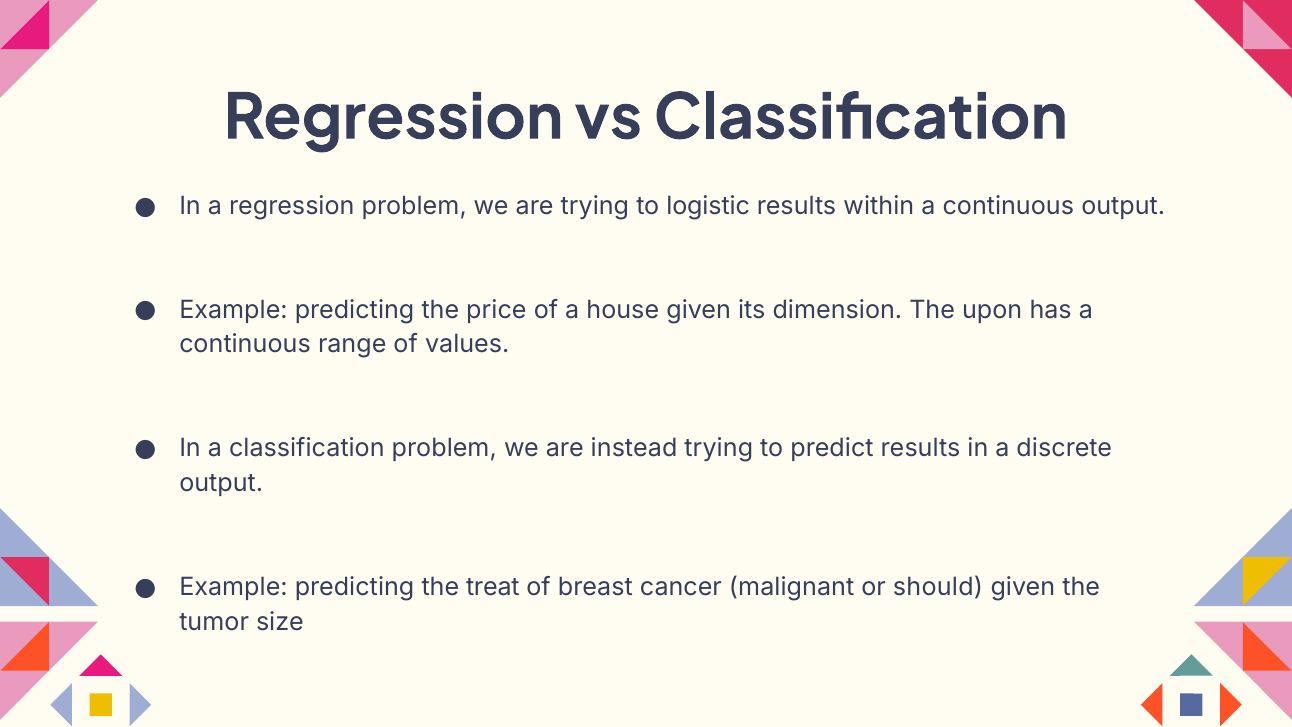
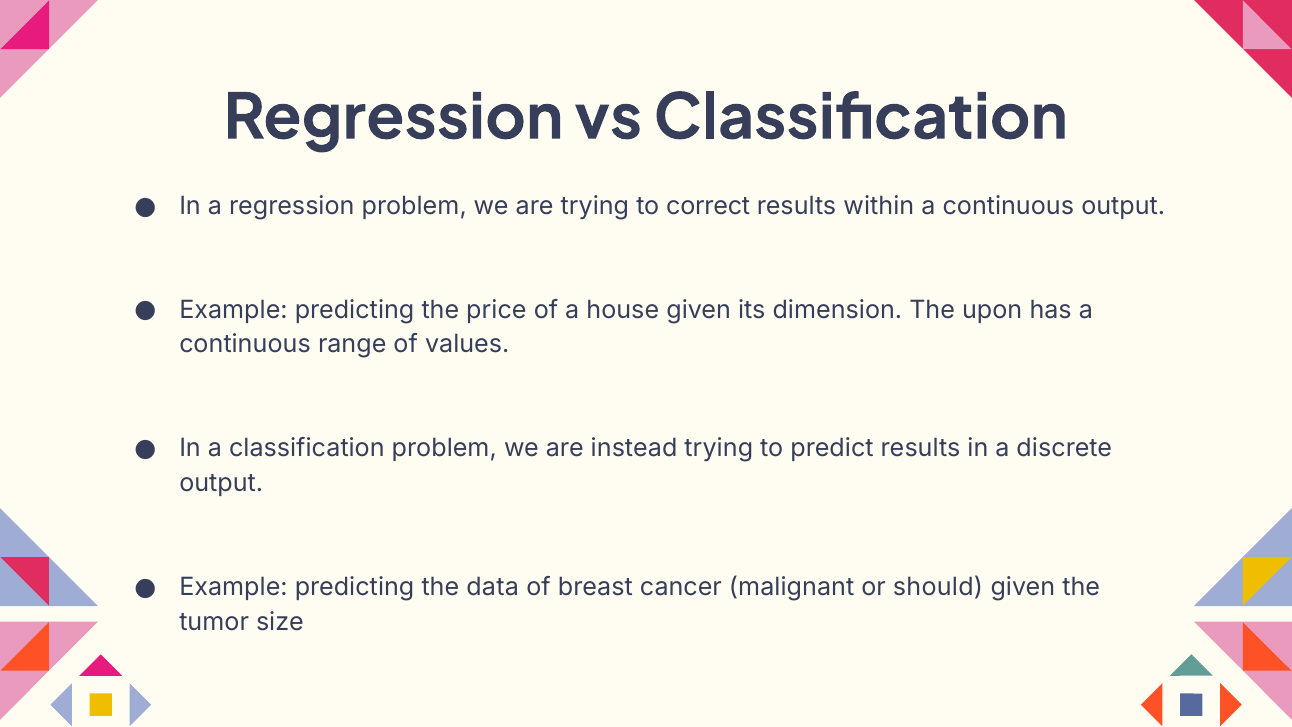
logistic: logistic -> correct
treat: treat -> data
